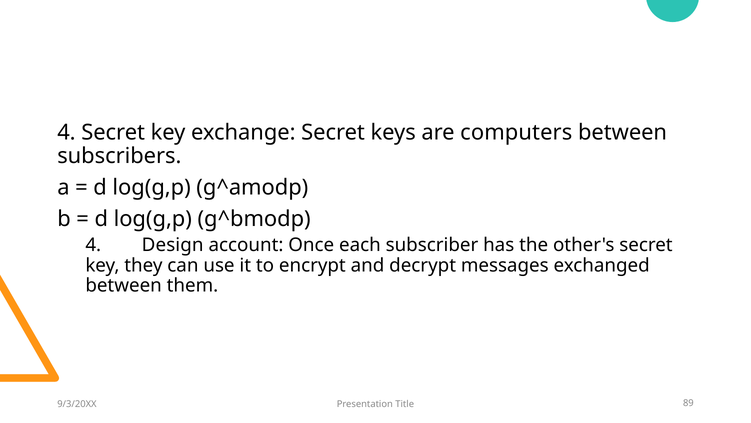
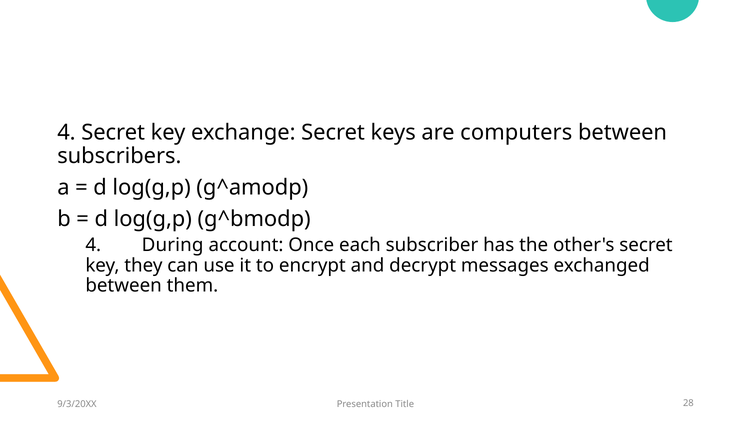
Design: Design -> During
89: 89 -> 28
